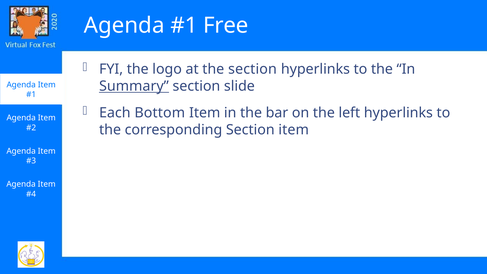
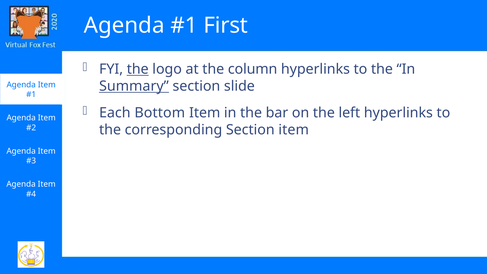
Free: Free -> First
the at (138, 69) underline: none -> present
the section: section -> column
